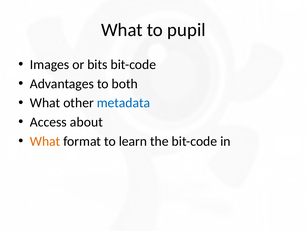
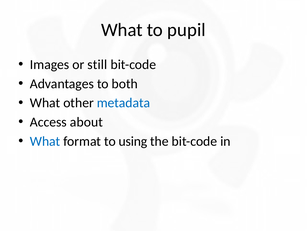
bits: bits -> still
What at (45, 141) colour: orange -> blue
learn: learn -> using
